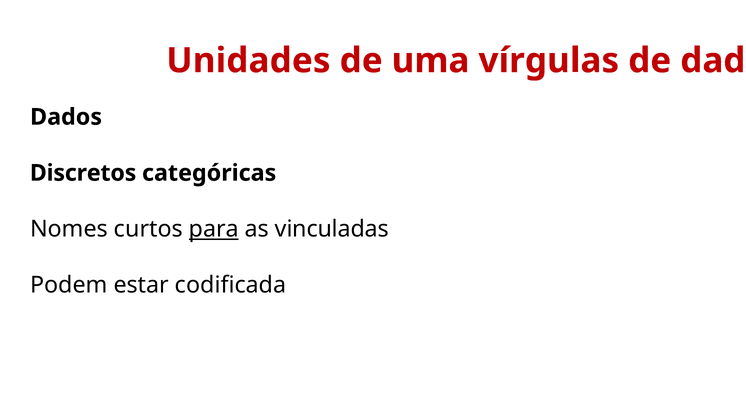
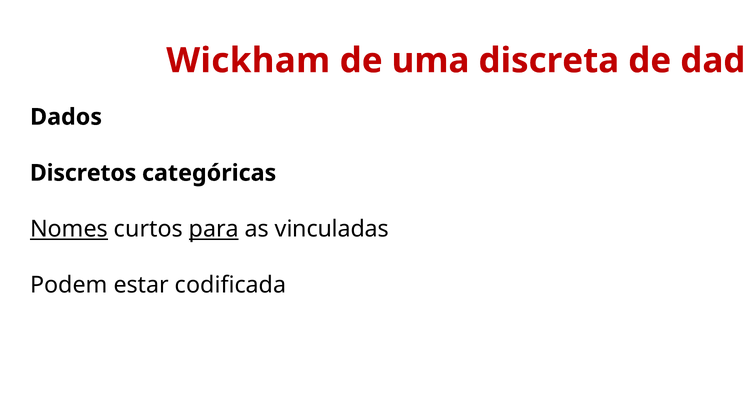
Unidades: Unidades -> Wickham
vírgulas: vírgulas -> discreta
Nomes underline: none -> present
